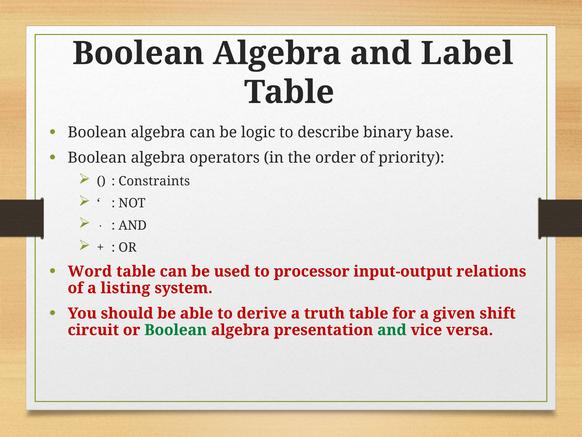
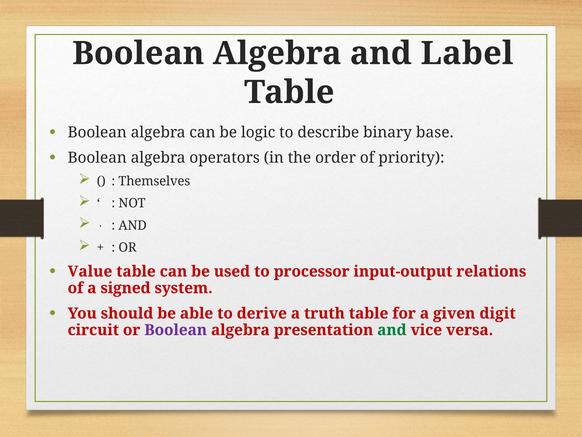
Constraints: Constraints -> Themselves
Word: Word -> Value
listing: listing -> signed
shift: shift -> digit
Boolean at (176, 330) colour: green -> purple
